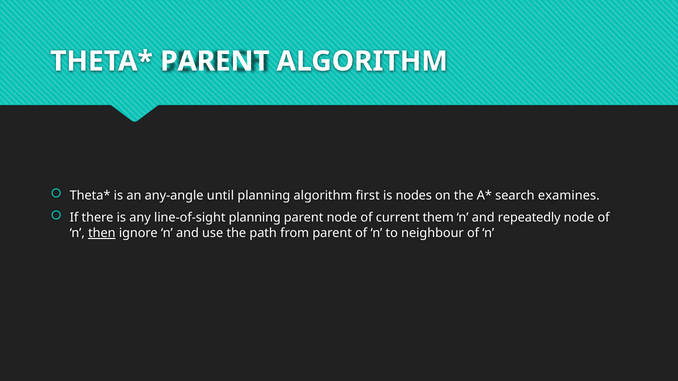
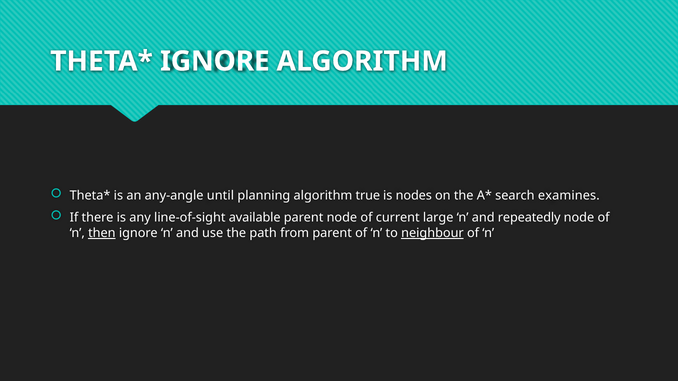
PARENT at (215, 61): PARENT -> IGNORE
first: first -> true
line-of-sight planning: planning -> available
them: them -> large
neighbour underline: none -> present
